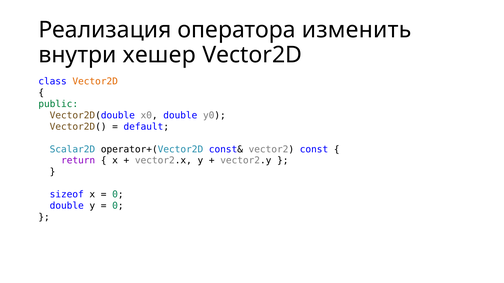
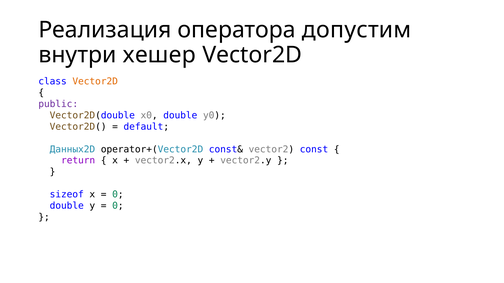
изменить: изменить -> допустим
public colour: green -> purple
Scalar2D: Scalar2D -> Данных2D
